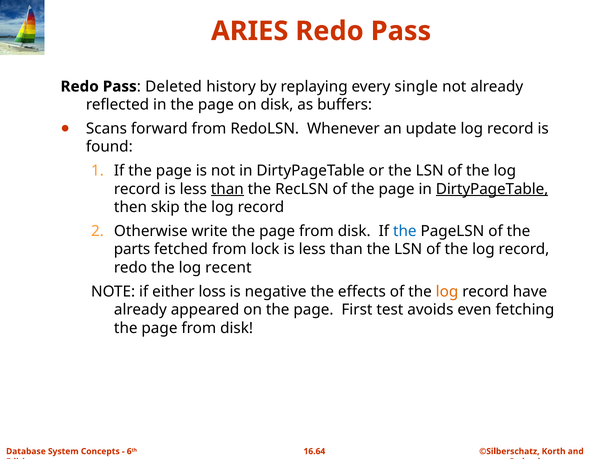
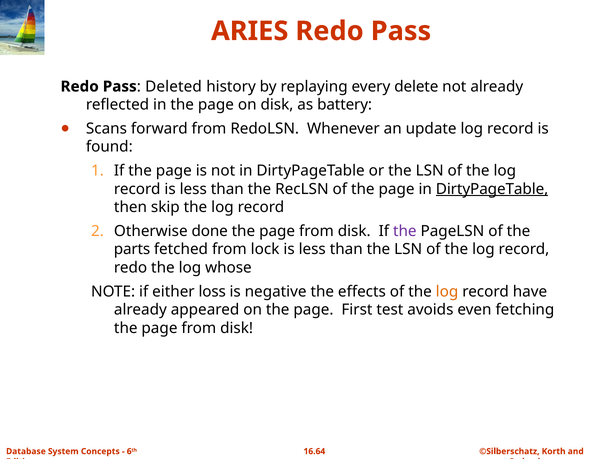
single: single -> delete
buffers: buffers -> battery
than at (227, 189) underline: present -> none
write: write -> done
the at (405, 231) colour: blue -> purple
recent: recent -> whose
